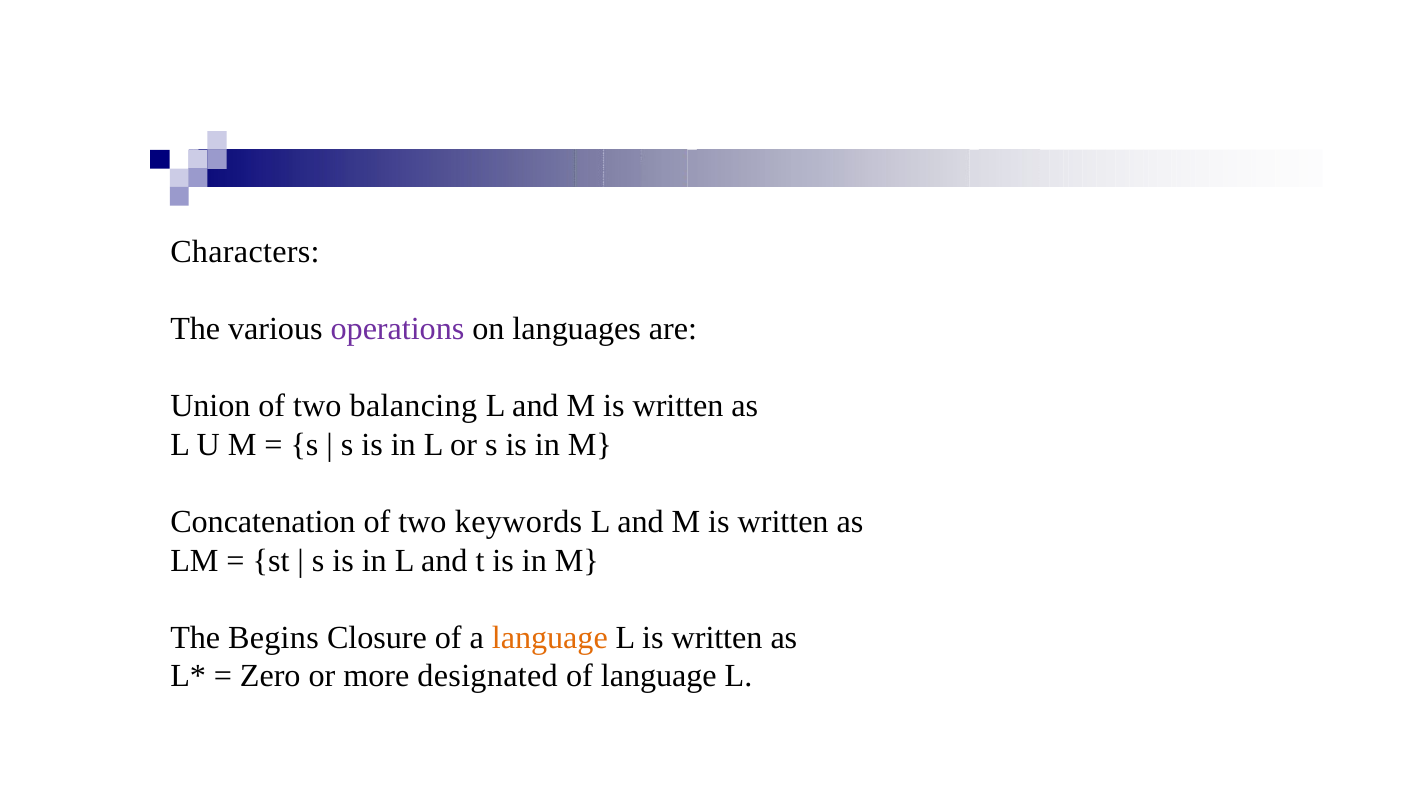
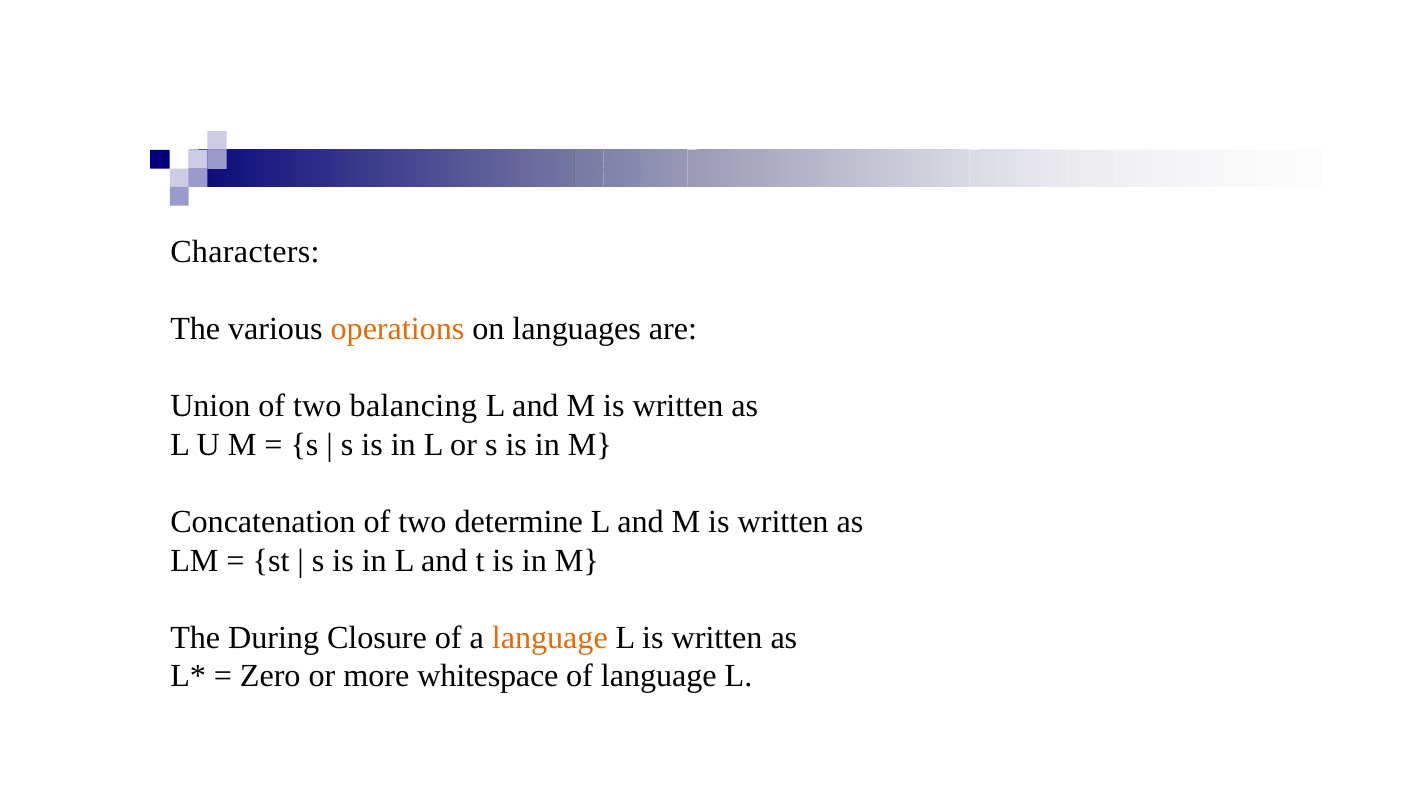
operations colour: purple -> orange
keywords: keywords -> determine
Begins: Begins -> During
designated: designated -> whitespace
